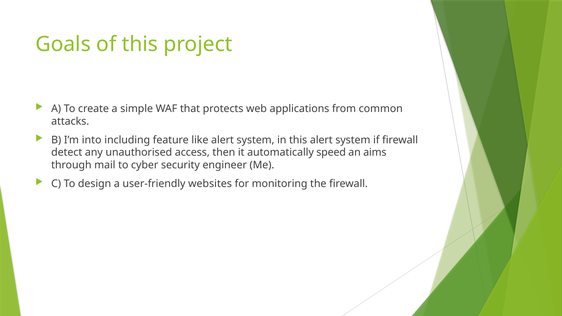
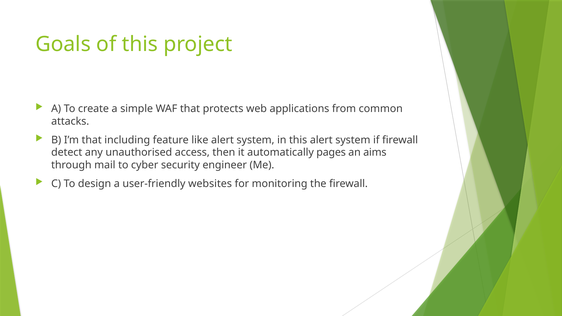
I’m into: into -> that
speed: speed -> pages
